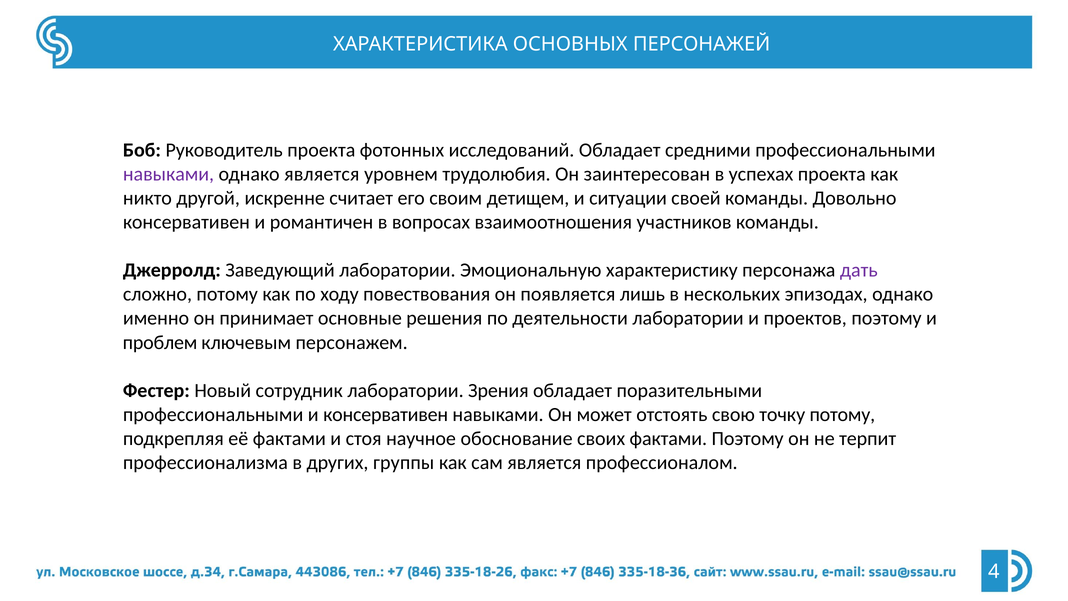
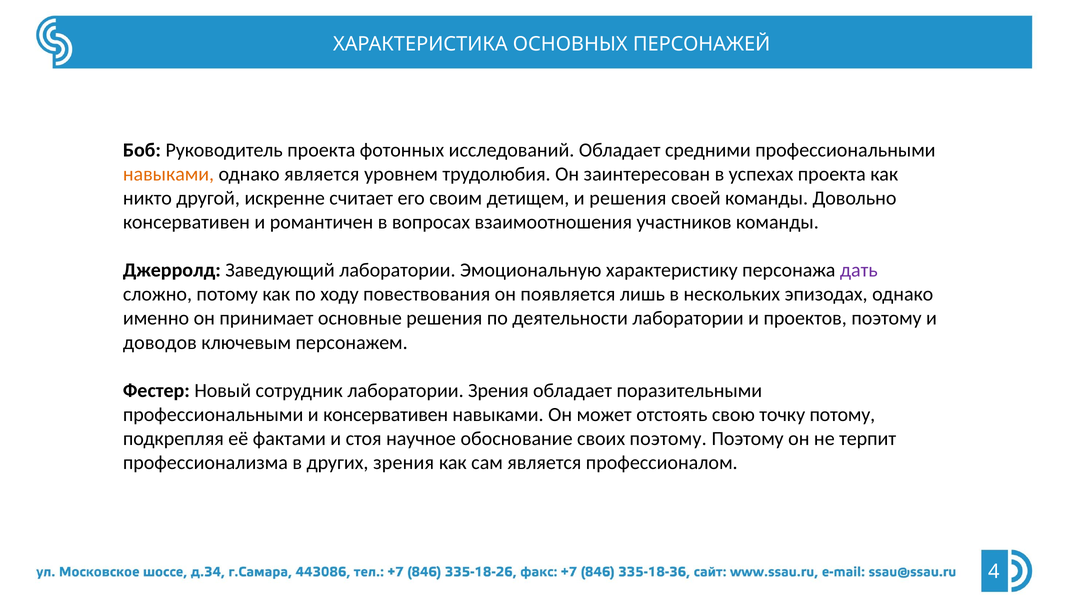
навыками at (169, 174) colour: purple -> orange
и ситуации: ситуации -> решения
проблем: проблем -> доводов
своих фактами: фактами -> поэтому
других группы: группы -> зрения
